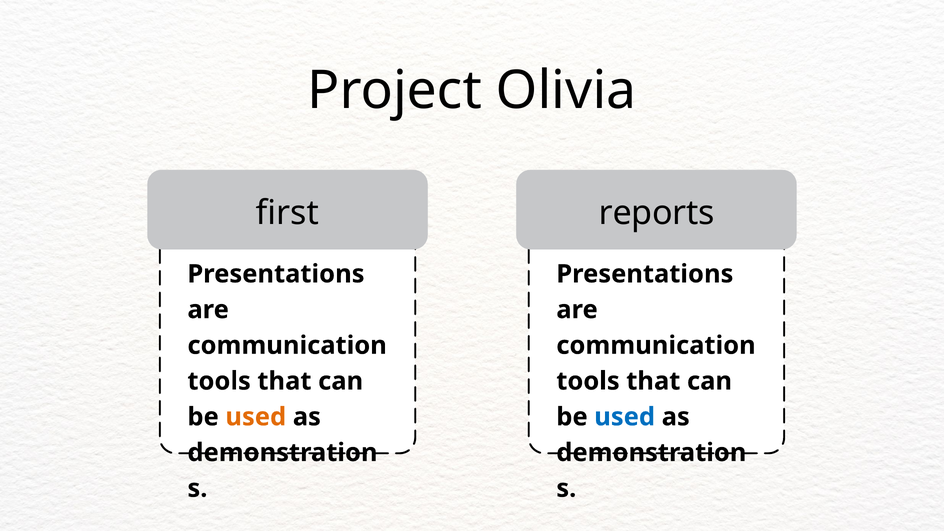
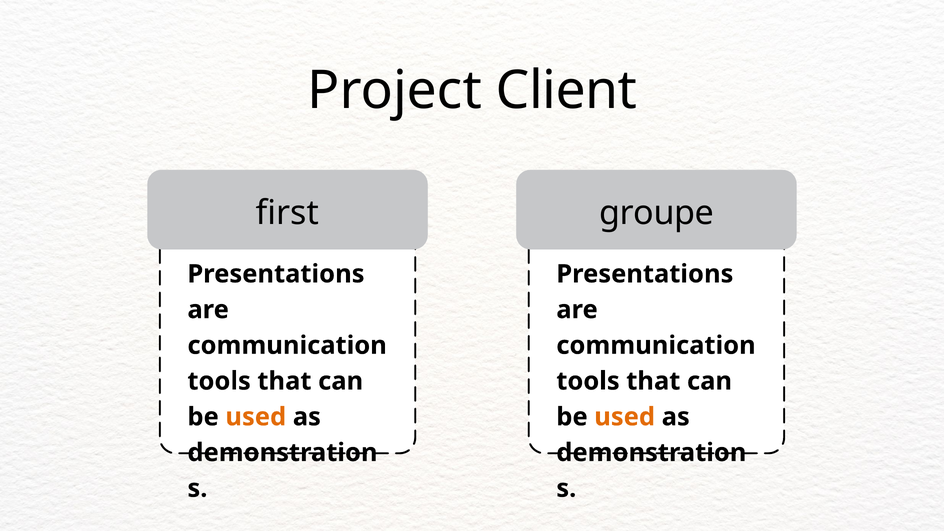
Olivia: Olivia -> Client
reports: reports -> groupe
used at (625, 417) colour: blue -> orange
